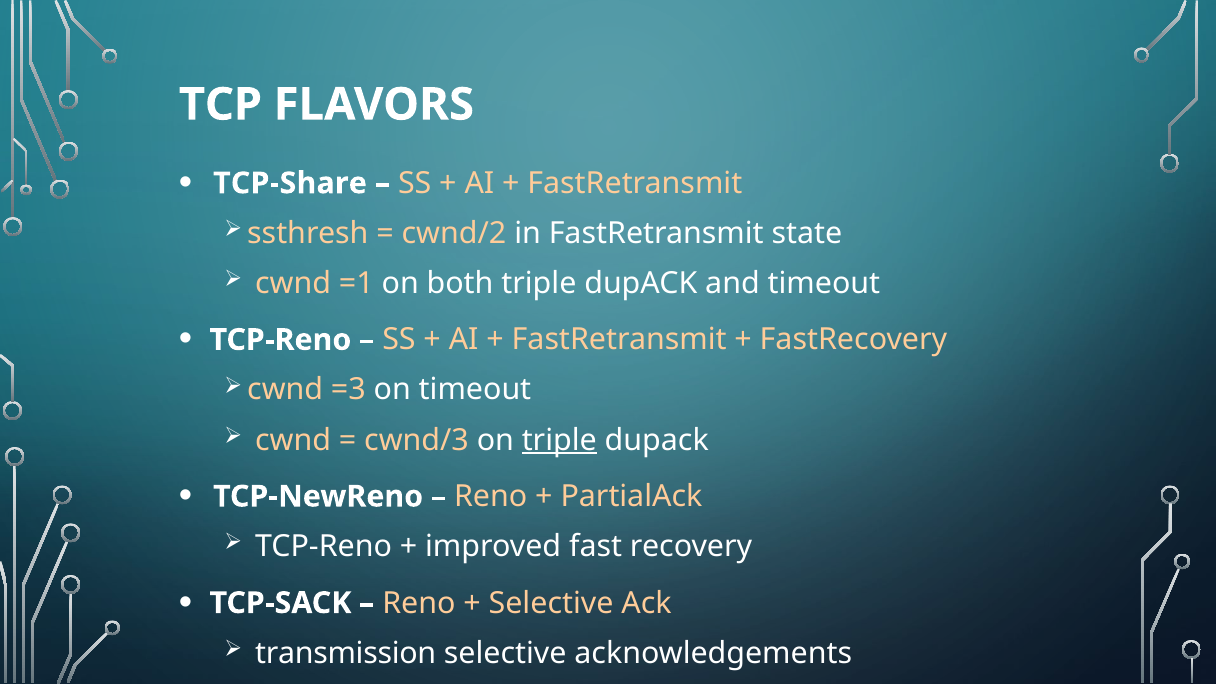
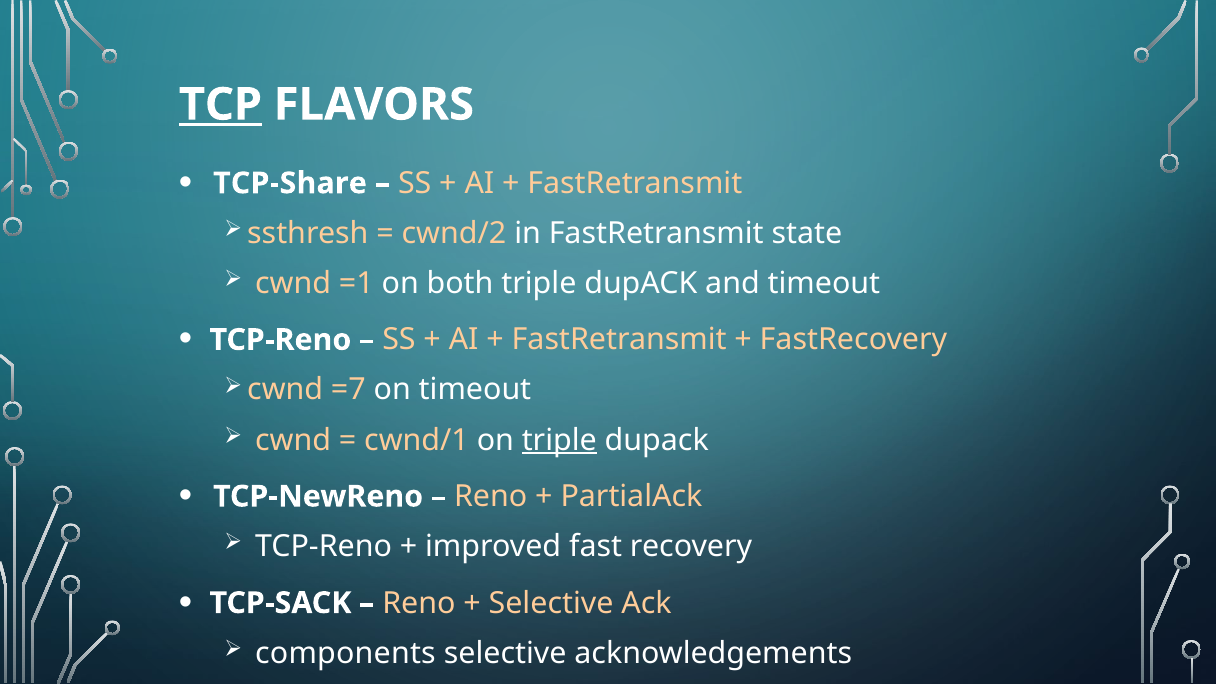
TCP underline: none -> present
=3: =3 -> =7
cwnd/3: cwnd/3 -> cwnd/1
transmission: transmission -> components
